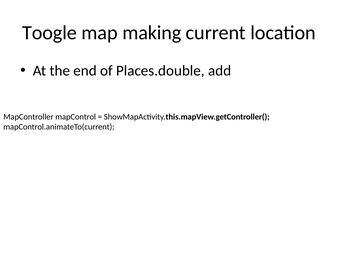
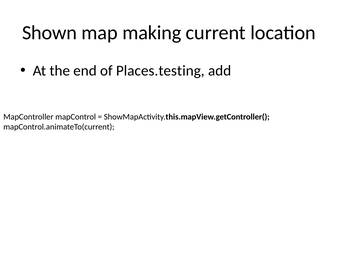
Toogle: Toogle -> Shown
Places.double: Places.double -> Places.testing
